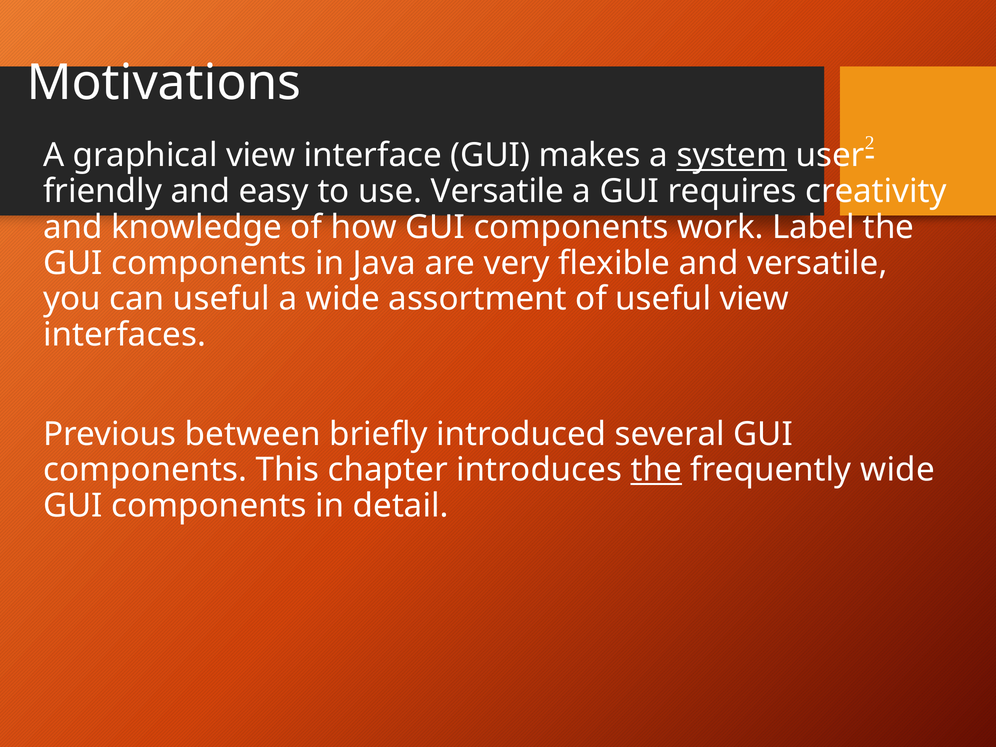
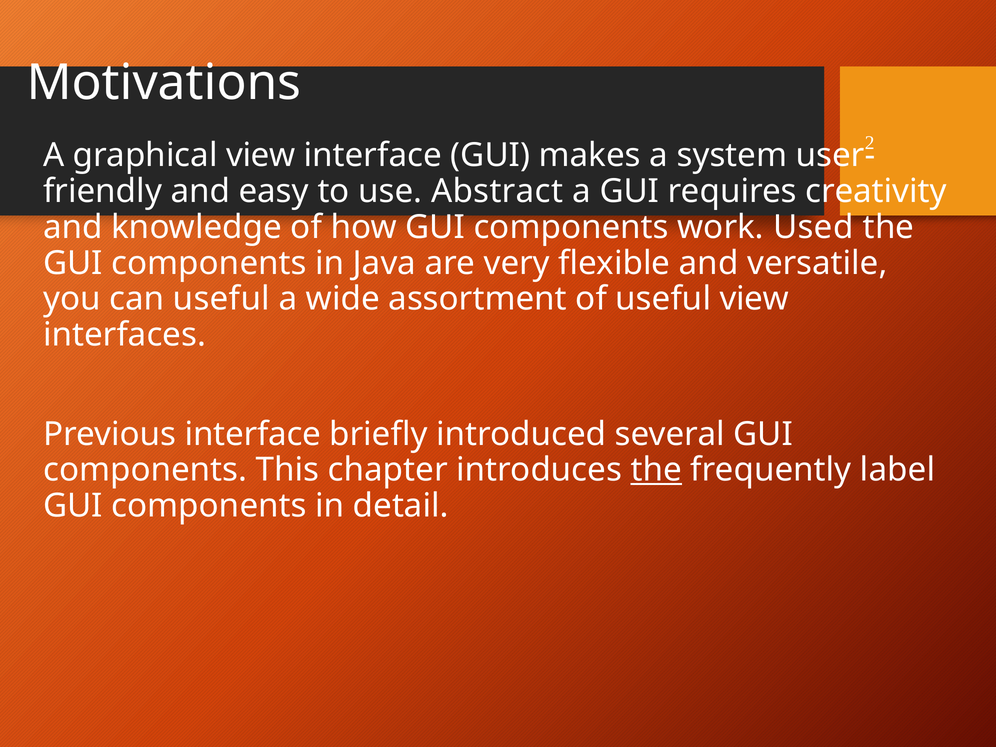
system underline: present -> none
use Versatile: Versatile -> Abstract
Label: Label -> Used
Previous between: between -> interface
frequently wide: wide -> label
